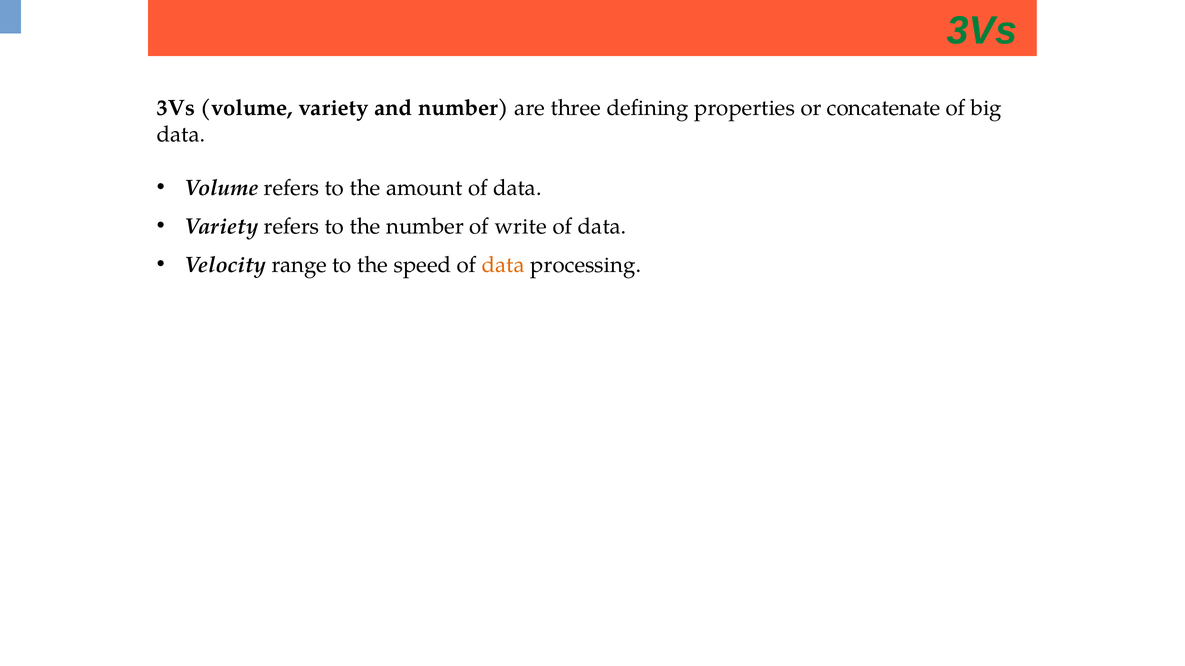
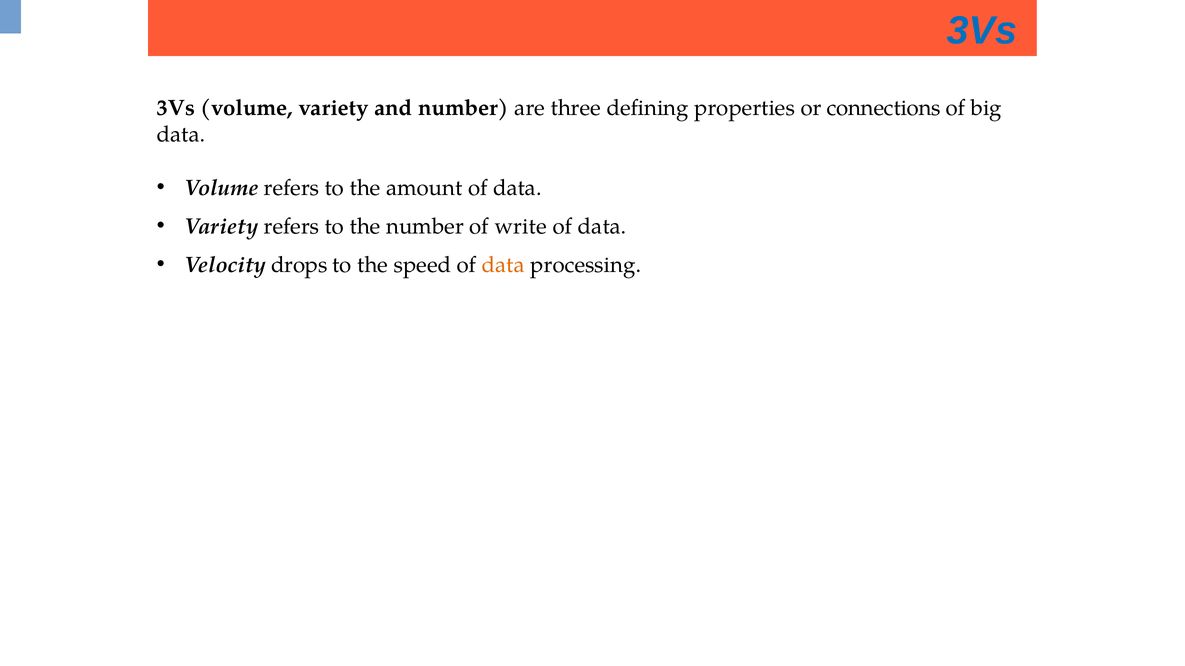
3Vs at (982, 31) colour: green -> blue
concatenate: concatenate -> connections
range: range -> drops
